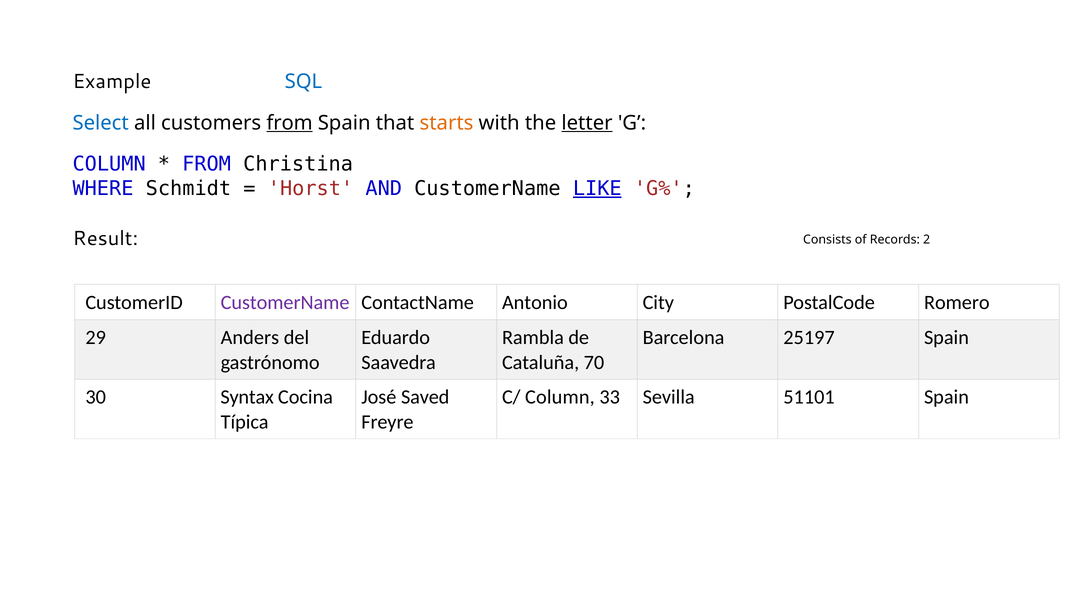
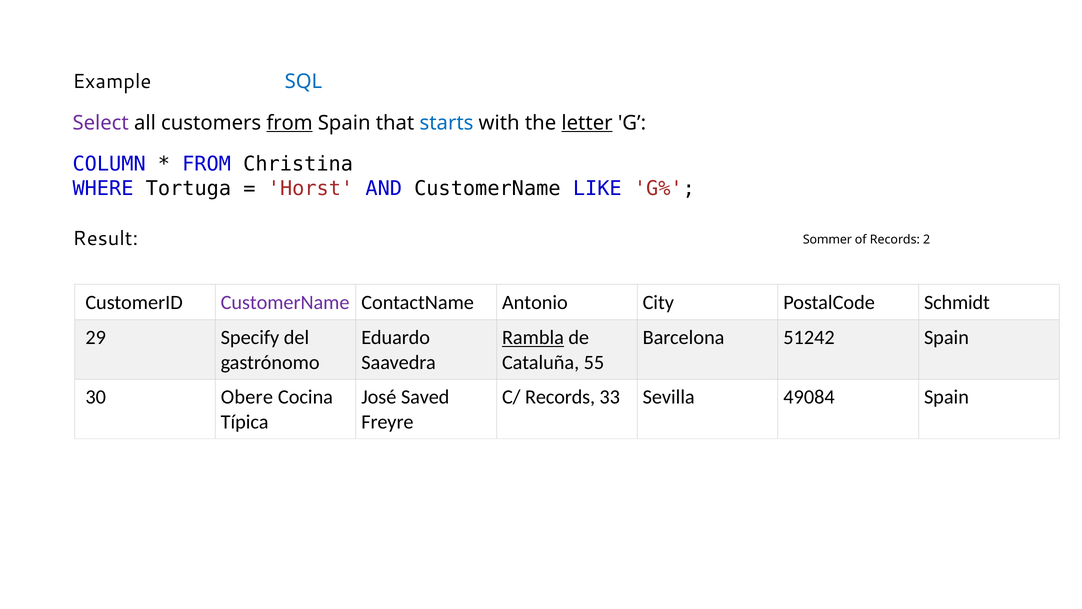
Select colour: blue -> purple
starts colour: orange -> blue
Schmidt: Schmidt -> Tortuga
LIKE underline: present -> none
Consists: Consists -> Sommer
Romero: Romero -> Schmidt
Anders: Anders -> Specify
Rambla underline: none -> present
25197: 25197 -> 51242
70: 70 -> 55
Syntax: Syntax -> Obere
C/ Column: Column -> Records
51101: 51101 -> 49084
